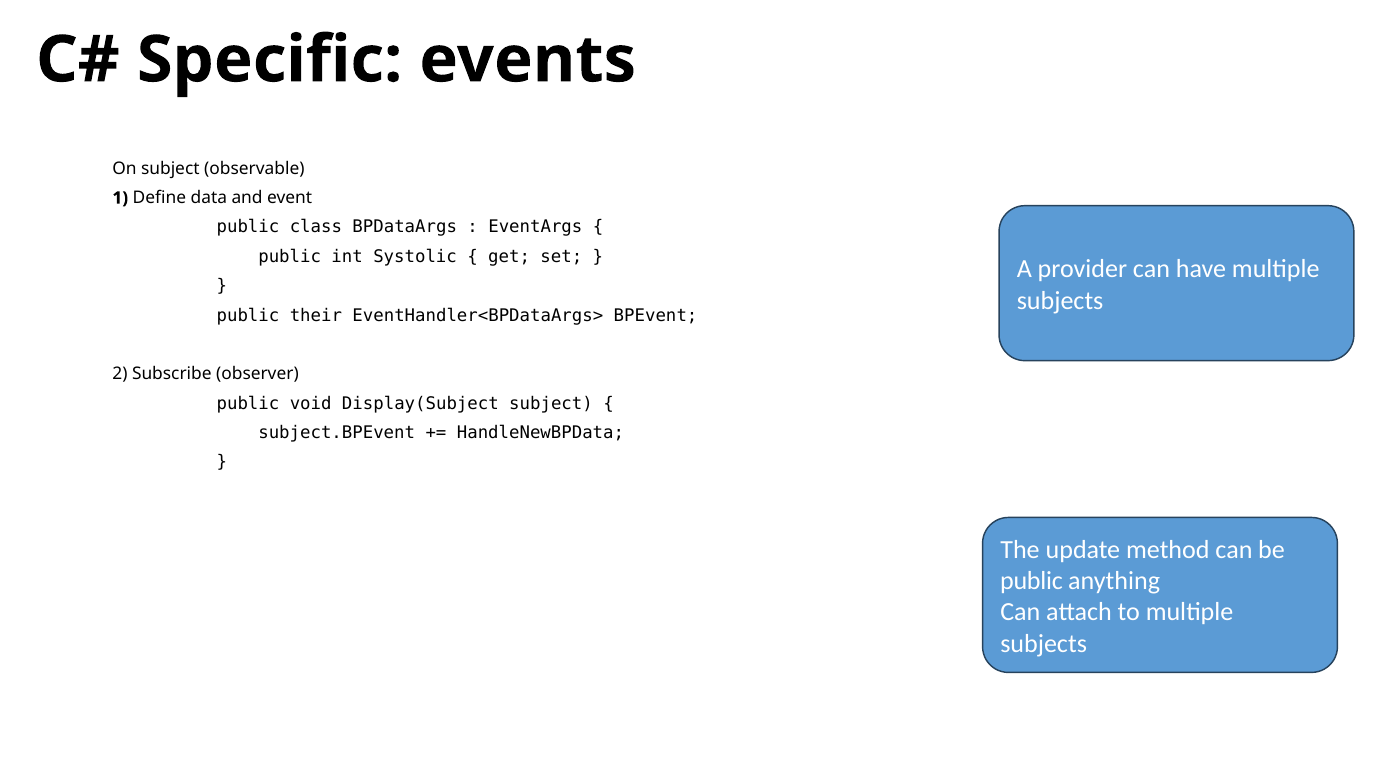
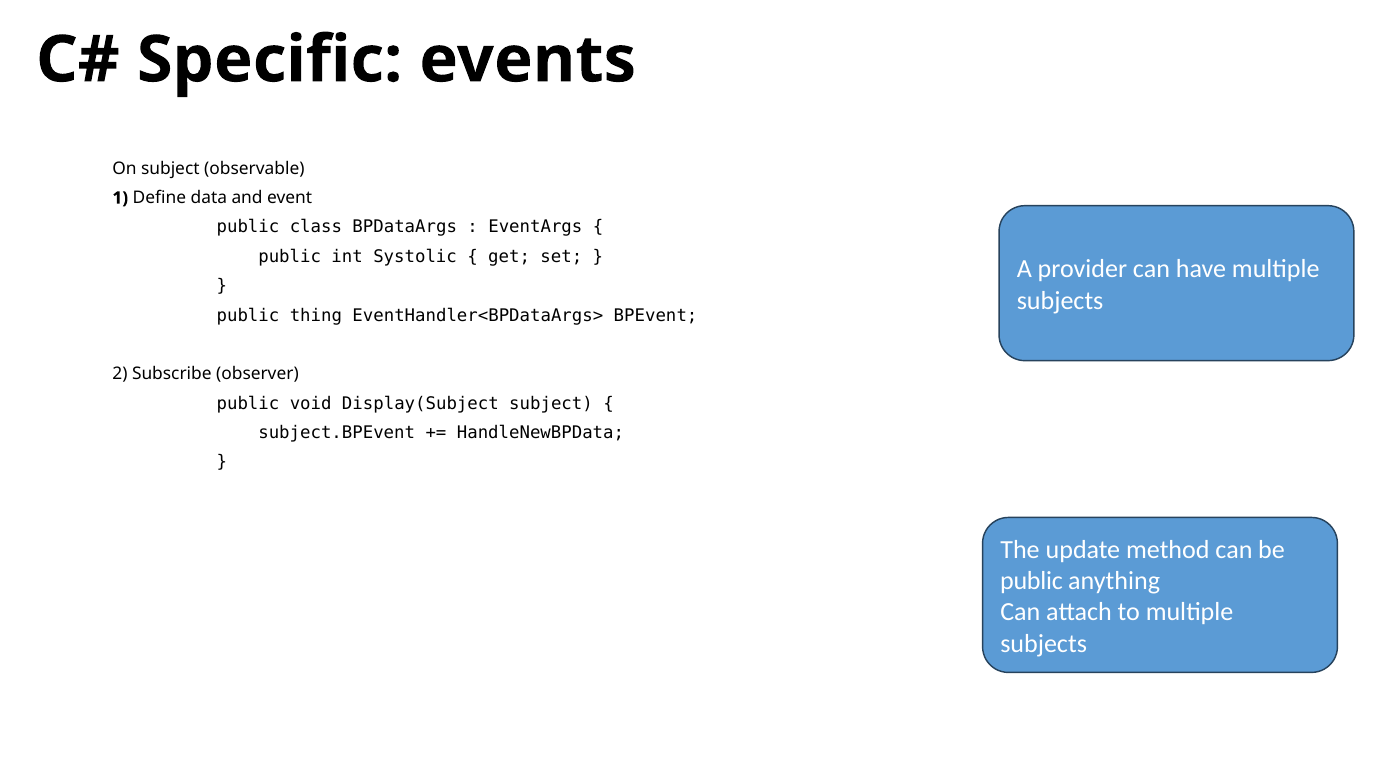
their: their -> thing
